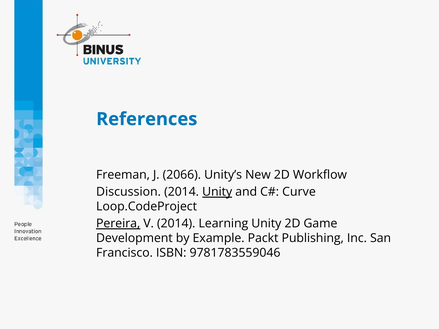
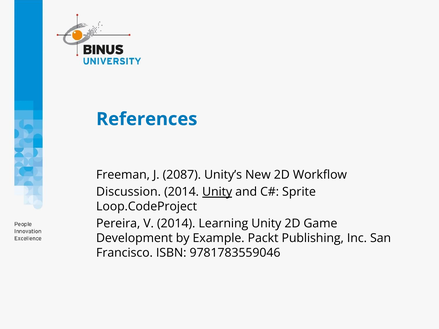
2066: 2066 -> 2087
Curve: Curve -> Sprite
Pereira underline: present -> none
